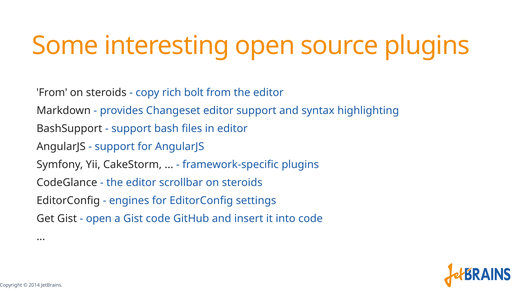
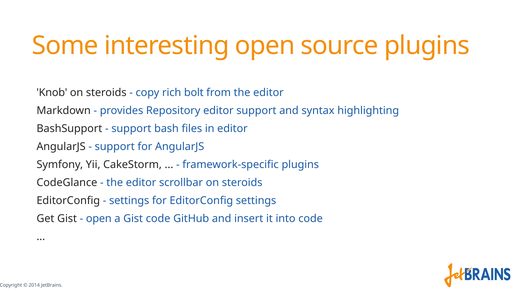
From at (52, 93): From -> Knob
Changeset: Changeset -> Repository
engines at (129, 201): engines -> settings
